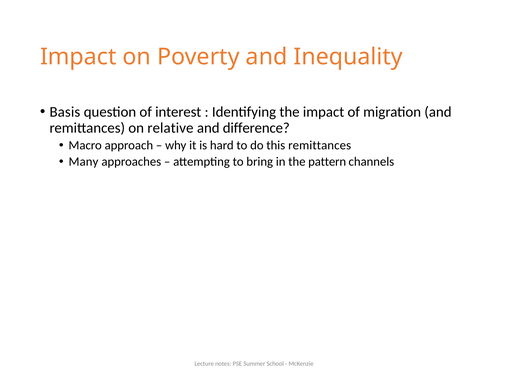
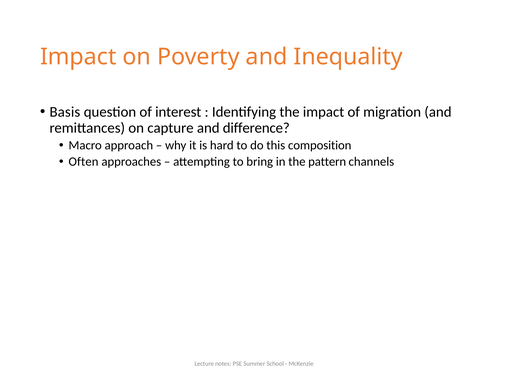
relative: relative -> capture
this remittances: remittances -> composition
Many: Many -> Often
